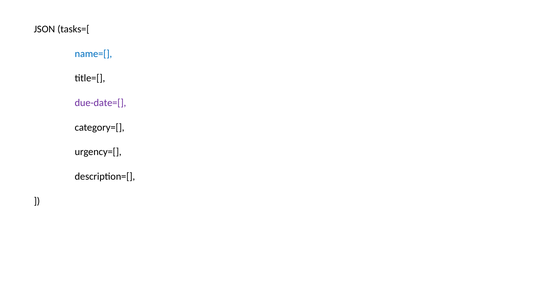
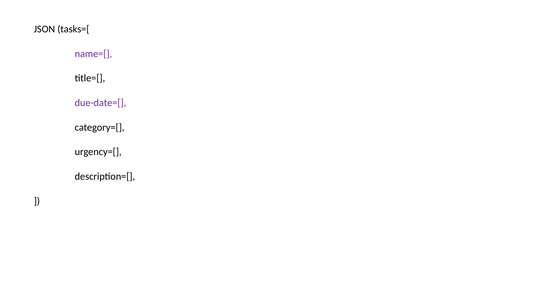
name=[ colour: blue -> purple
